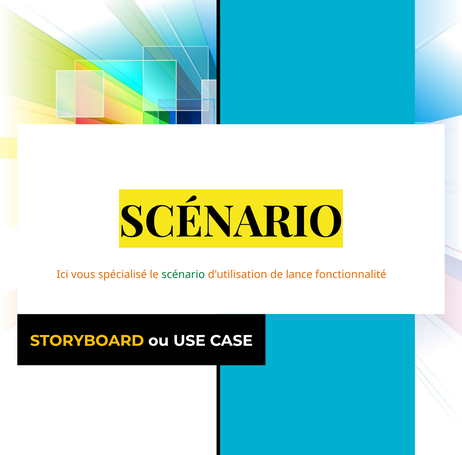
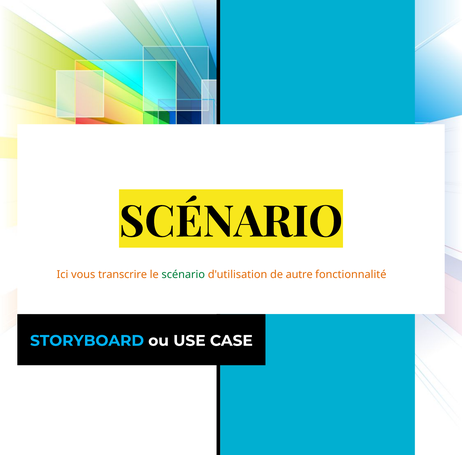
spécialisé: spécialisé -> transcrire
lance: lance -> autre
STORYBOARD colour: yellow -> light blue
